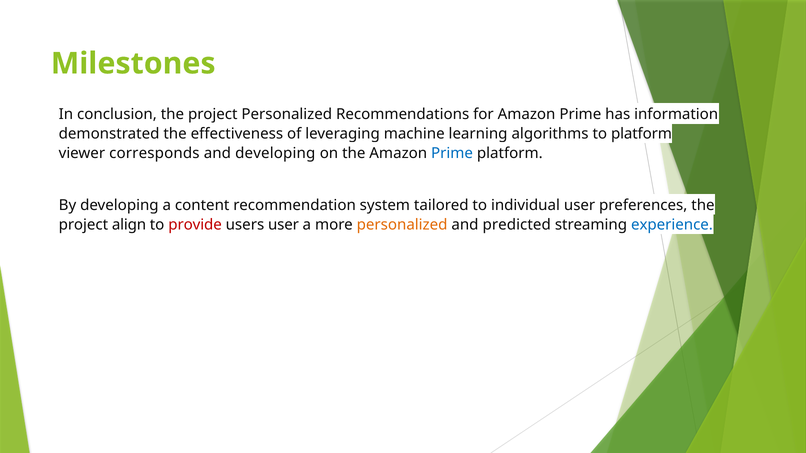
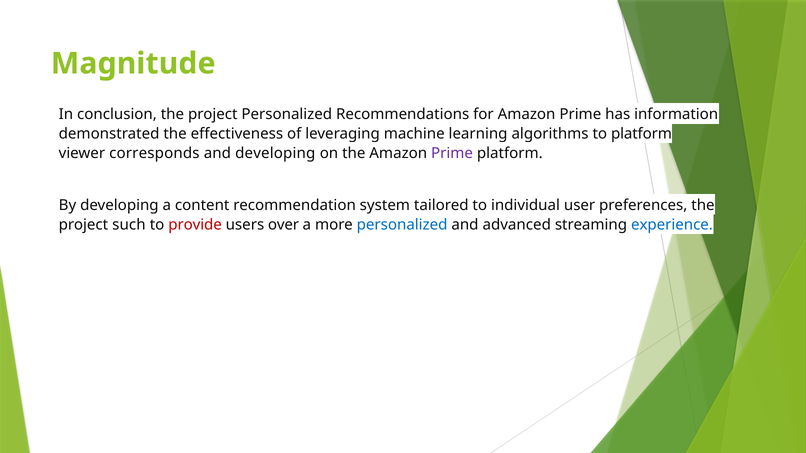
Milestones: Milestones -> Magnitude
Prime at (452, 153) colour: blue -> purple
align: align -> such
users user: user -> over
personalized at (402, 225) colour: orange -> blue
predicted: predicted -> advanced
